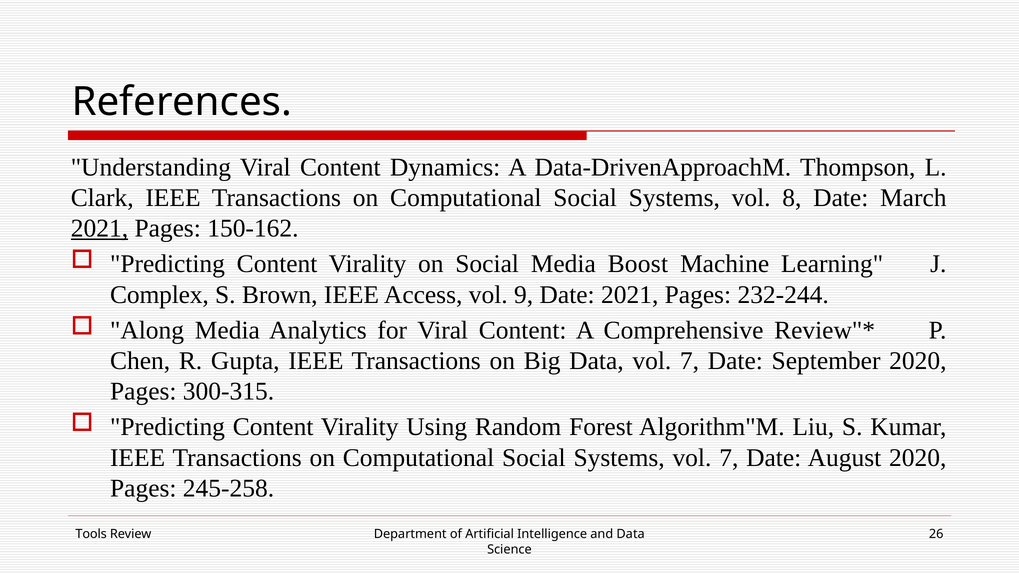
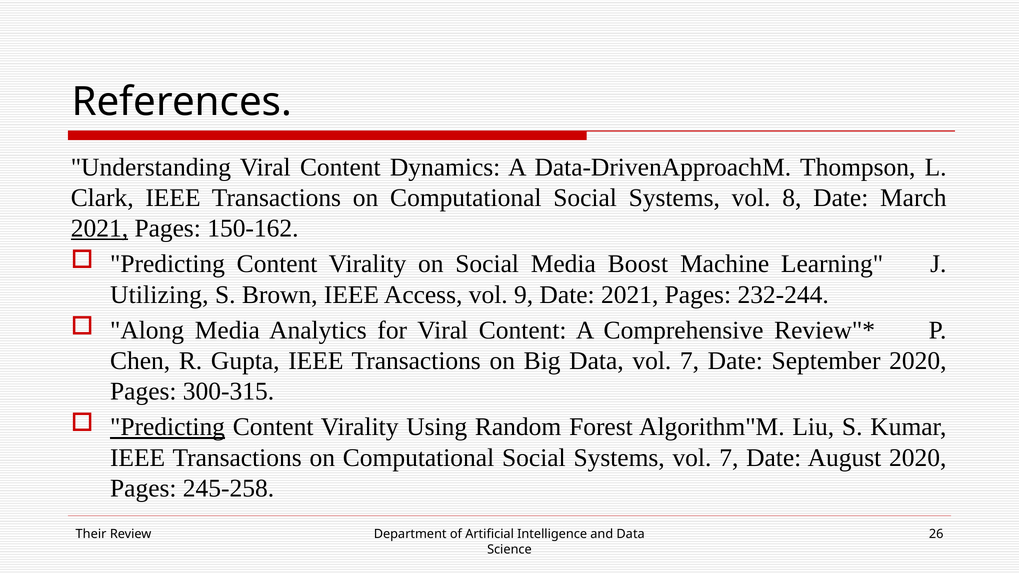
Complex: Complex -> Utilizing
Predicting at (168, 427) underline: none -> present
Tools: Tools -> Their
